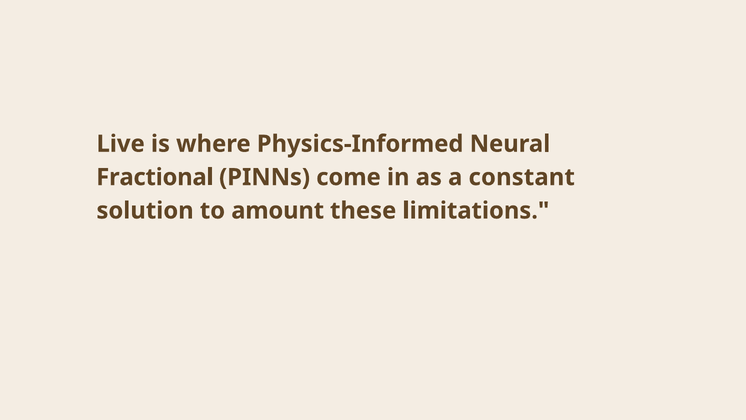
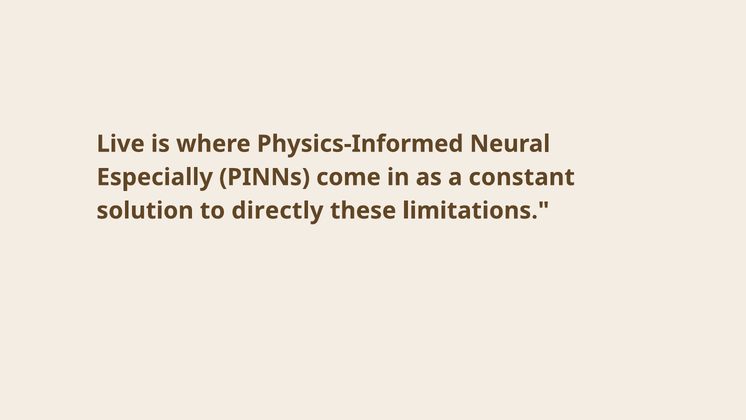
Fractional: Fractional -> Especially
amount: amount -> directly
